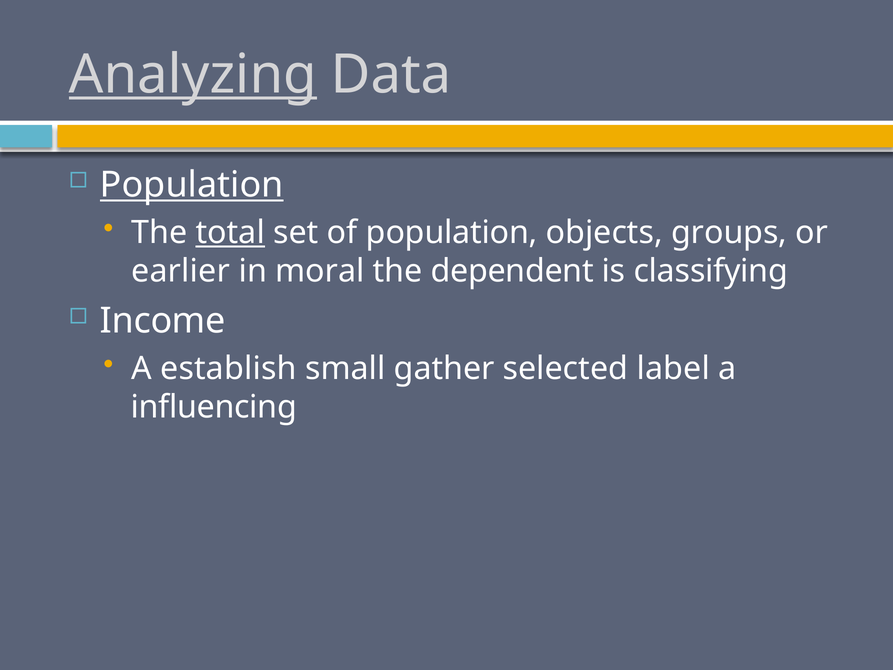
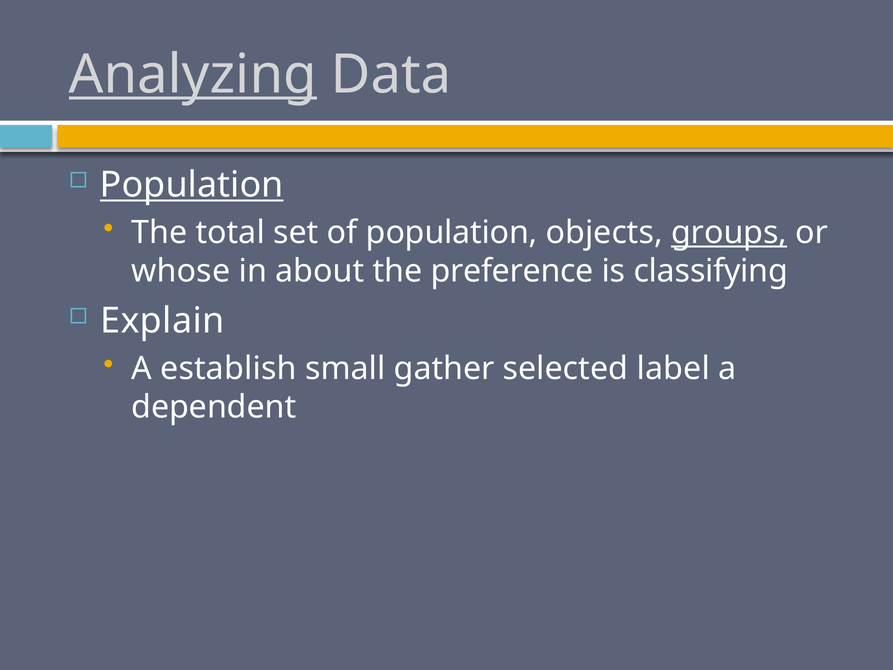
total underline: present -> none
groups underline: none -> present
earlier: earlier -> whose
moral: moral -> about
dependent: dependent -> preference
Income: Income -> Explain
influencing: influencing -> dependent
